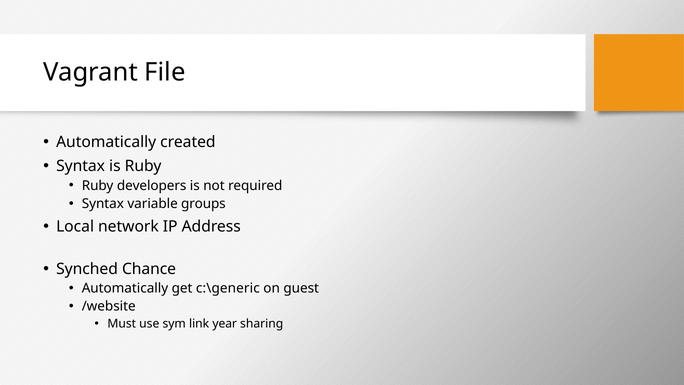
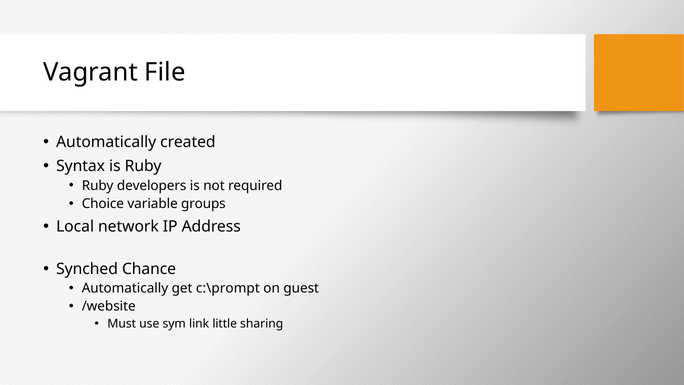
Syntax at (103, 204): Syntax -> Choice
c:\generic: c:\generic -> c:\prompt
year: year -> little
